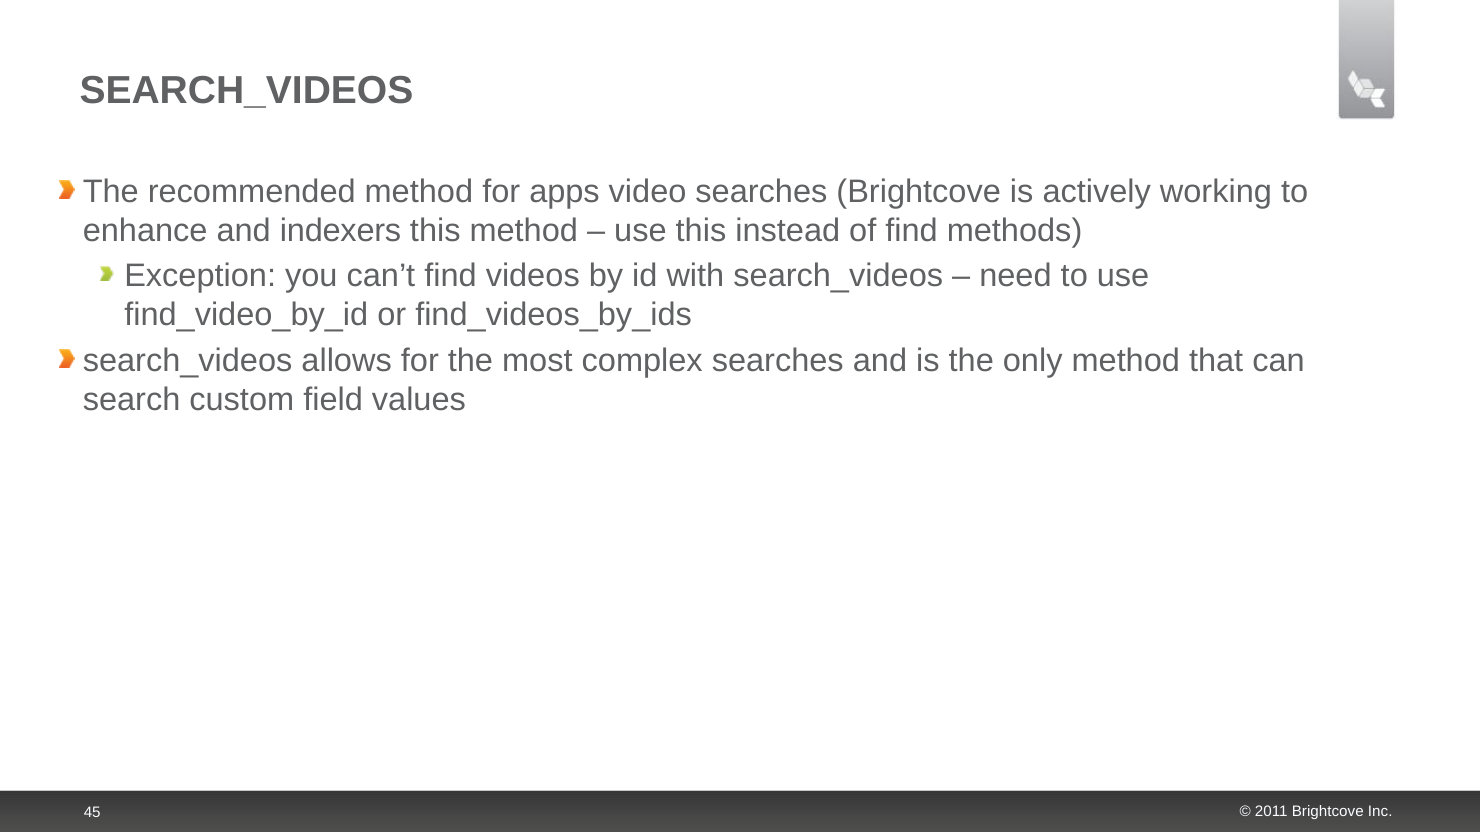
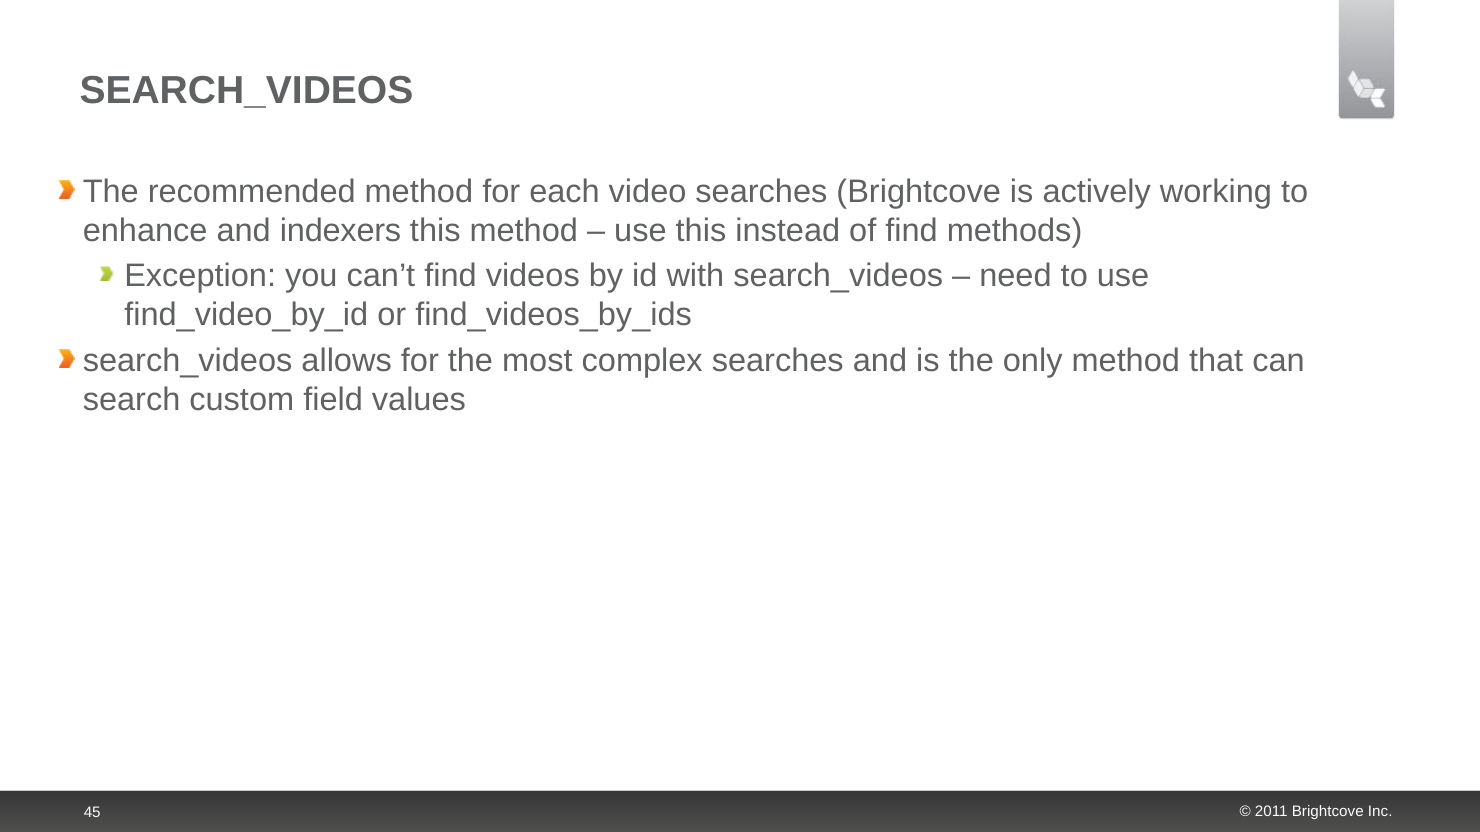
apps: apps -> each
